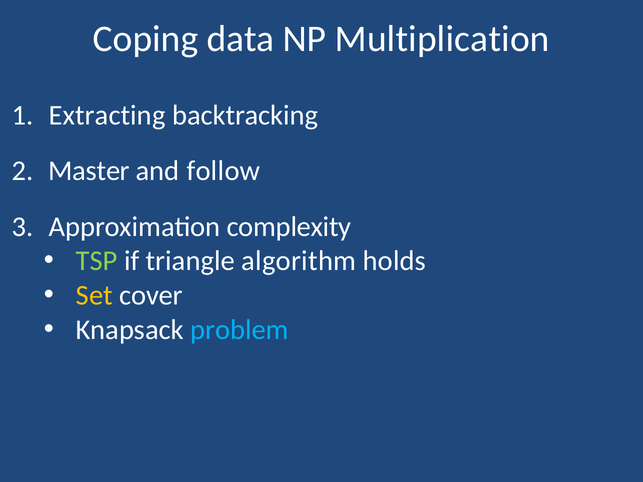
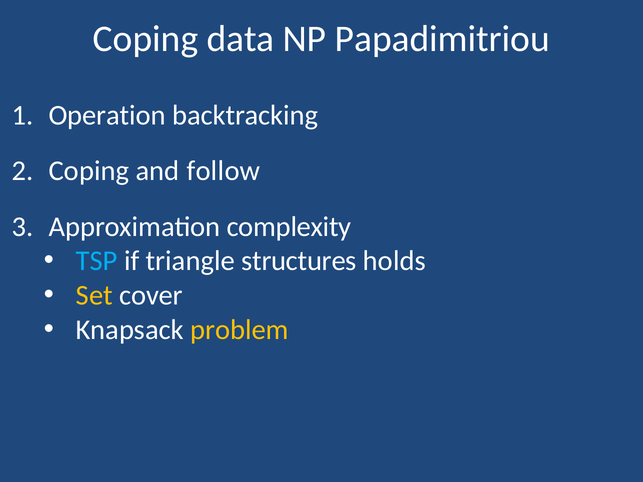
Multiplication: Multiplication -> Papadimitriou
Extracting: Extracting -> Operation
Master at (89, 171): Master -> Coping
TSP colour: light green -> light blue
algorithm: algorithm -> structures
problem colour: light blue -> yellow
